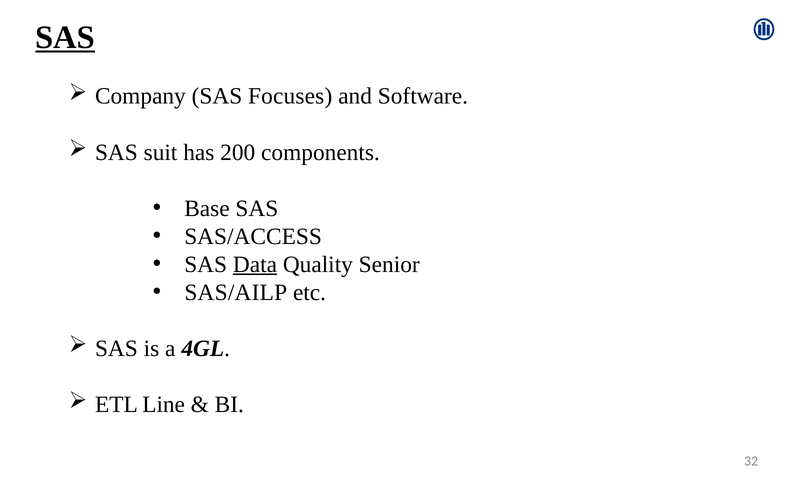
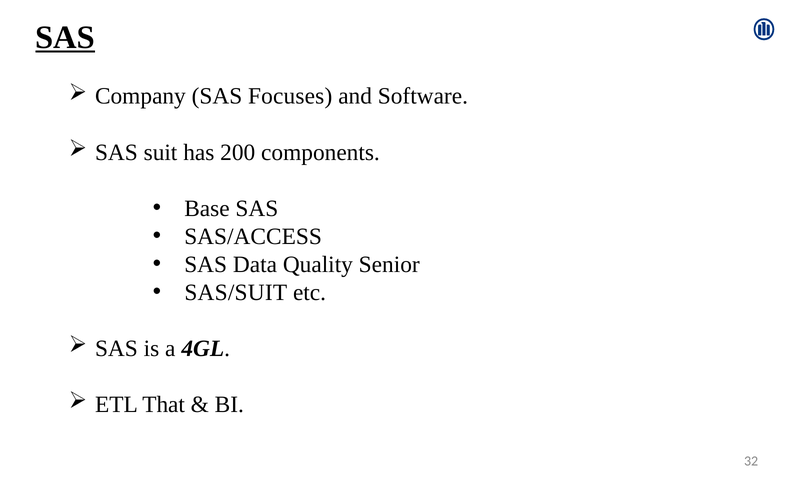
Data underline: present -> none
SAS/AILP: SAS/AILP -> SAS/SUIT
Line: Line -> That
